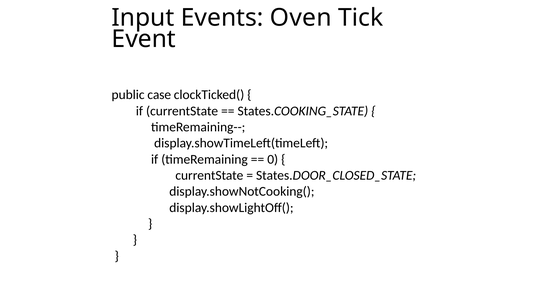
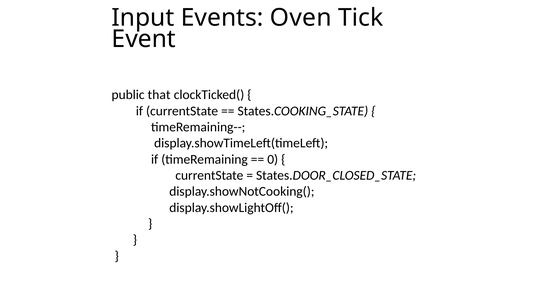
case: case -> that
